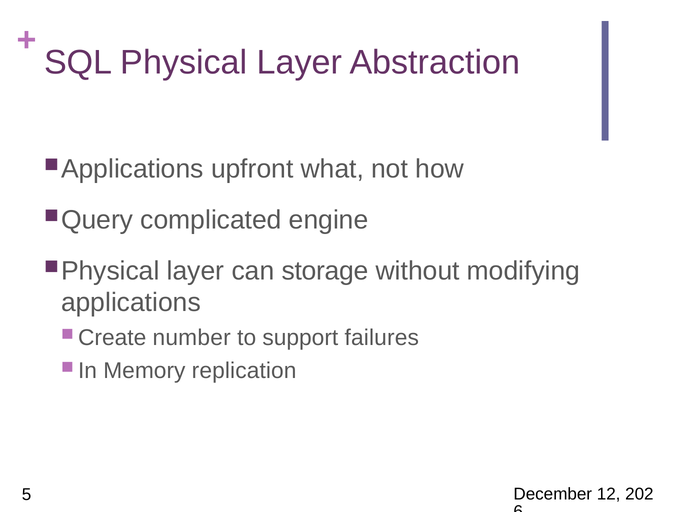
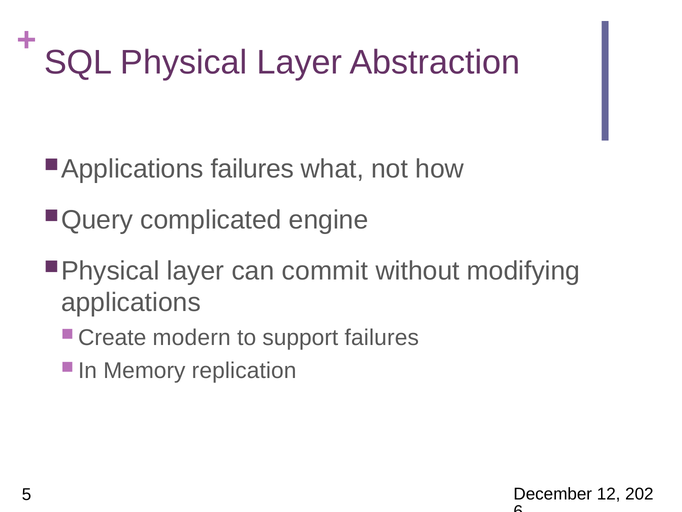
upfront at (252, 169): upfront -> failures
storage: storage -> commit
number: number -> modern
